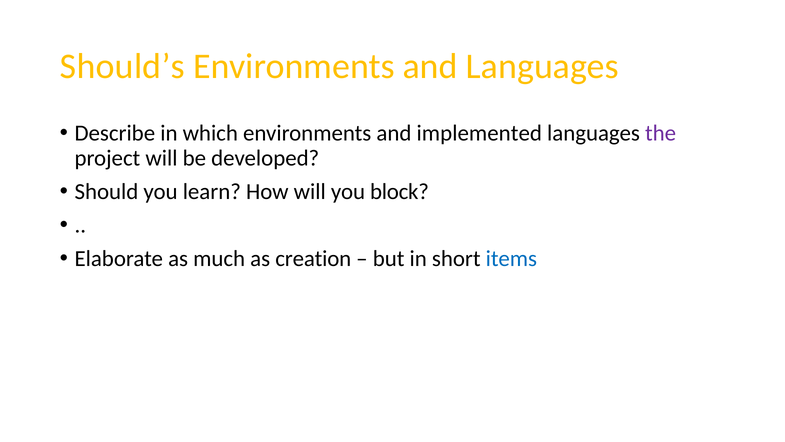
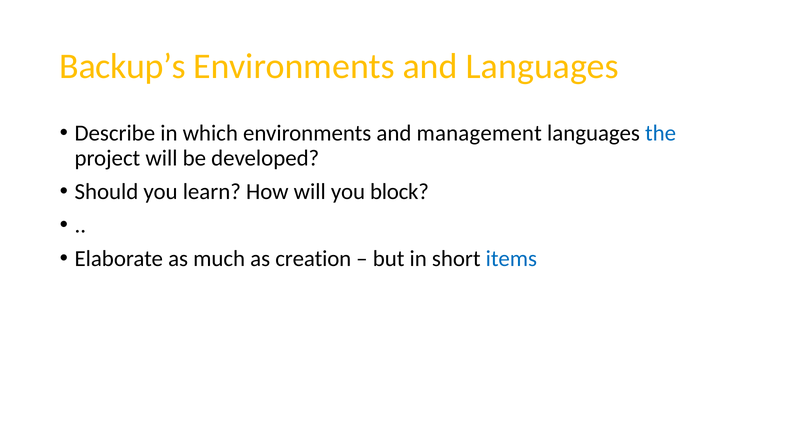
Should’s: Should’s -> Backup’s
implemented: implemented -> management
the colour: purple -> blue
